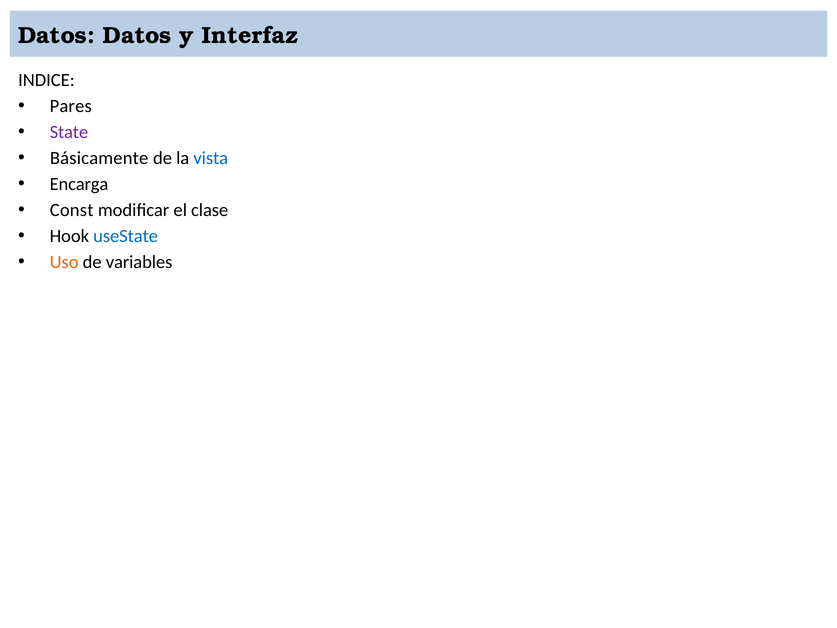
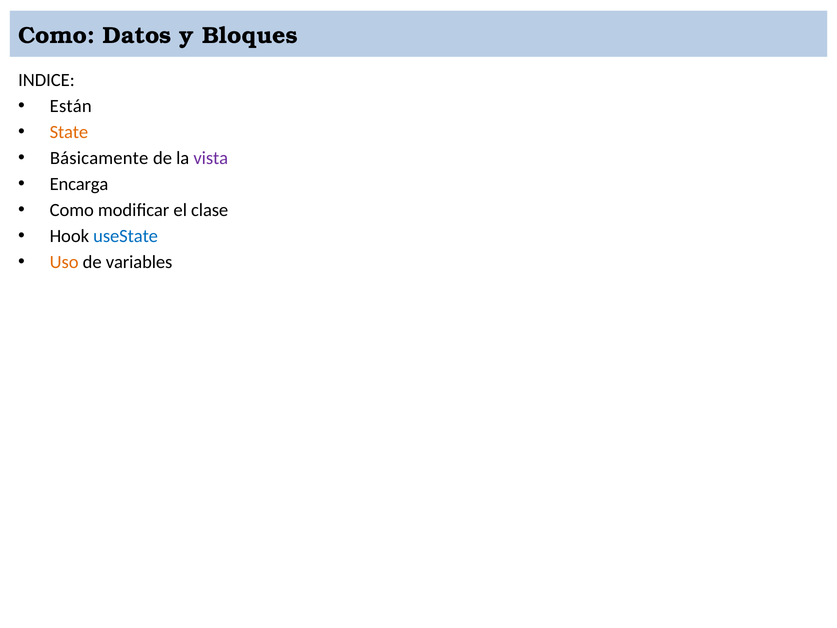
Datos at (57, 35): Datos -> Como
Interfaz: Interfaz -> Bloques
Pares: Pares -> Están
State colour: purple -> orange
vista colour: blue -> purple
Const at (72, 210): Const -> Como
